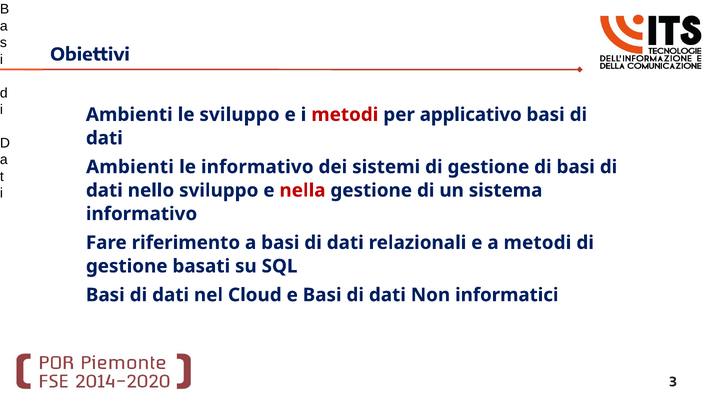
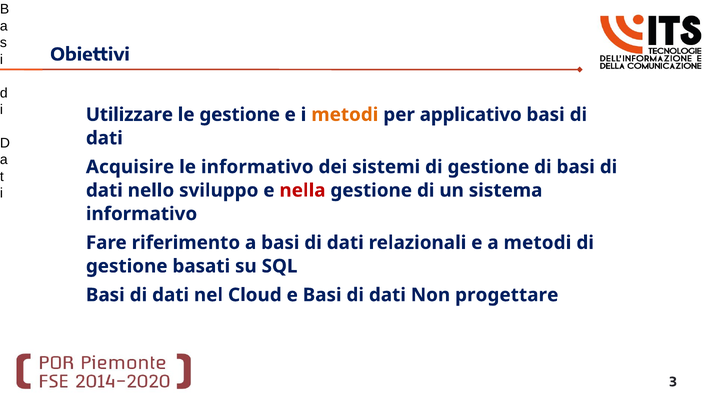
Ambienti at (129, 115): Ambienti -> Utilizzare
le sviluppo: sviluppo -> gestione
metodi at (345, 115) colour: red -> orange
Ambienti at (130, 167): Ambienti -> Acquisire
informatici: informatici -> progettare
